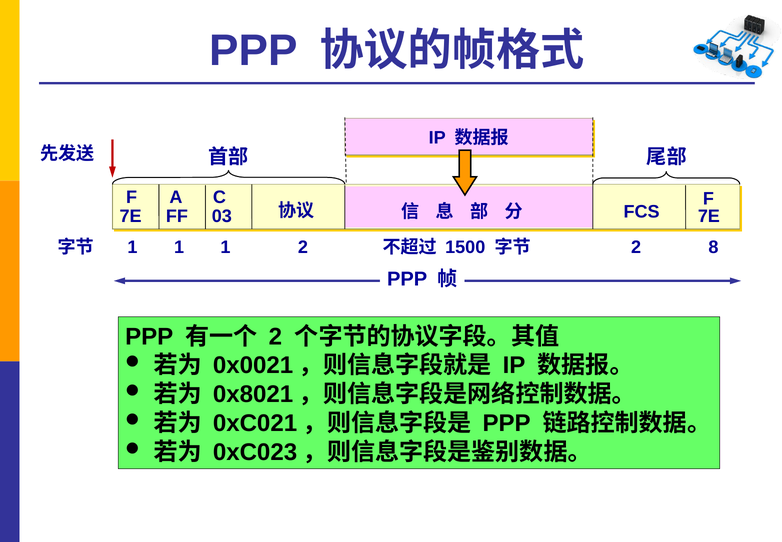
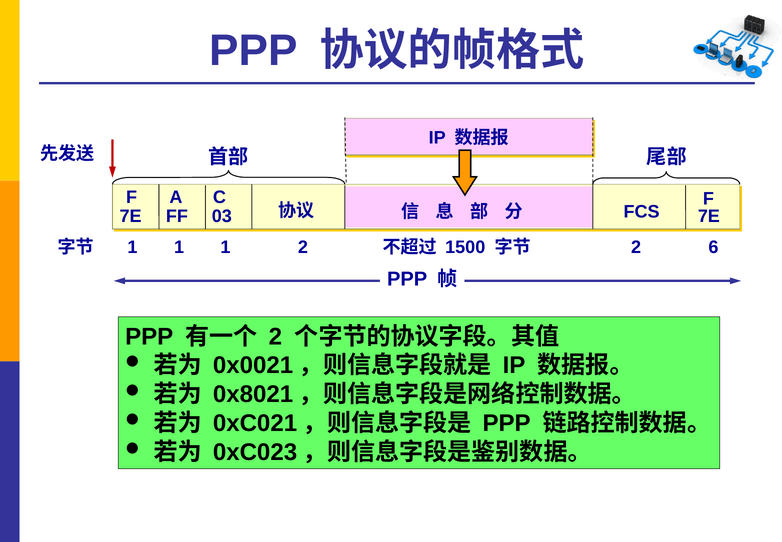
8: 8 -> 6
